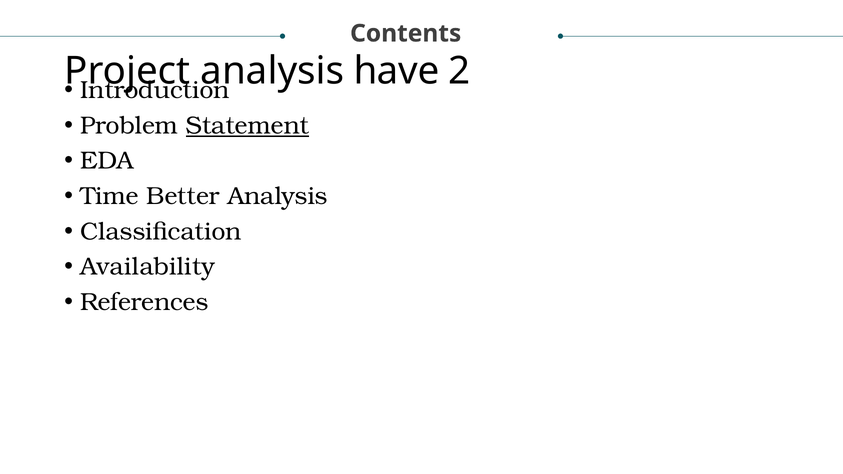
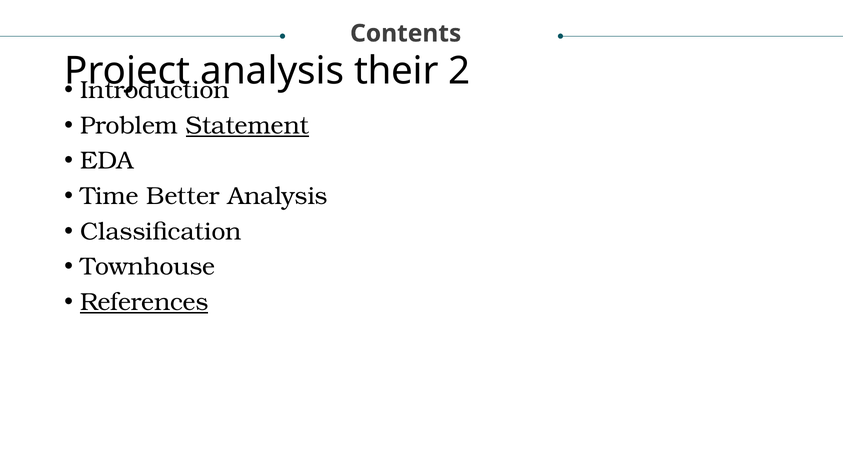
have: have -> their
Availability: Availability -> Townhouse
References underline: none -> present
